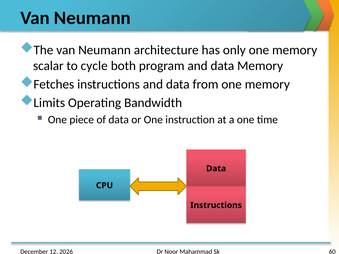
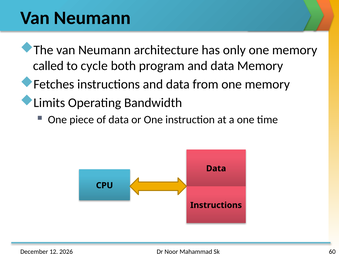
scalar: scalar -> called
